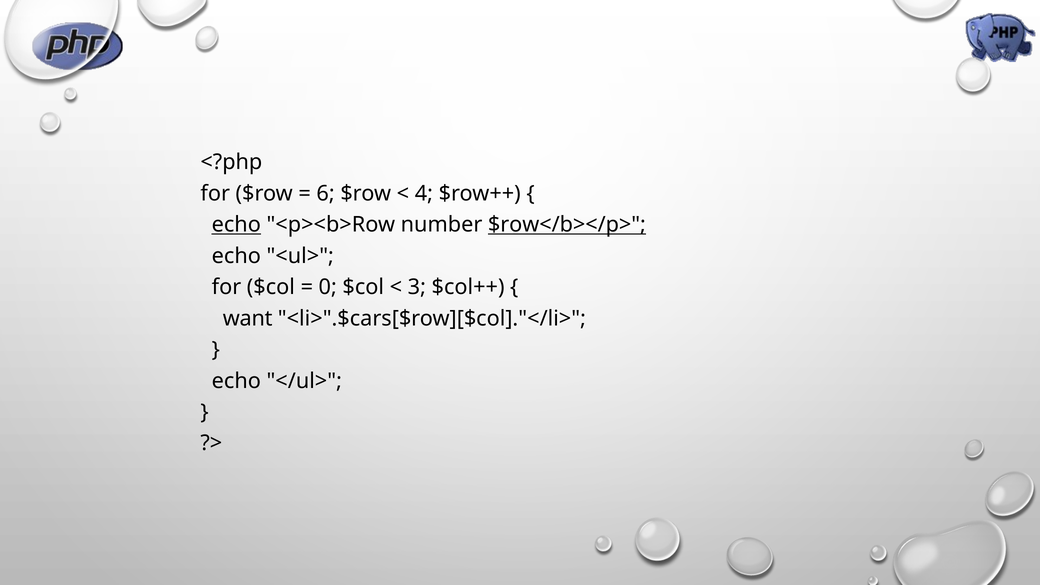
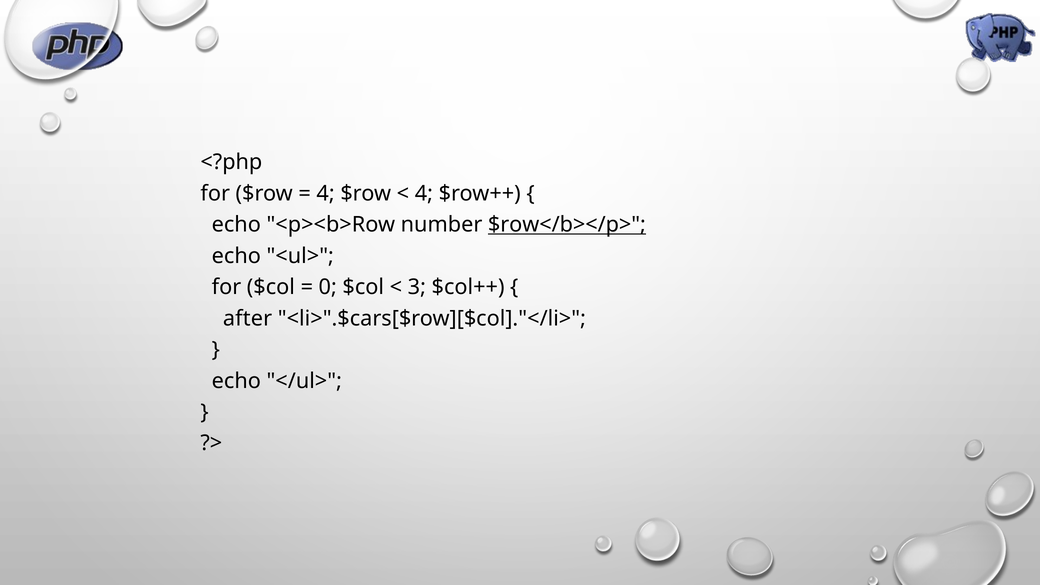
6 at (326, 193): 6 -> 4
echo at (236, 225) underline: present -> none
want: want -> after
